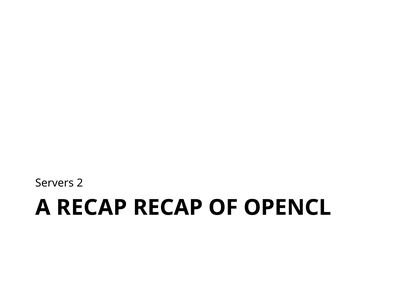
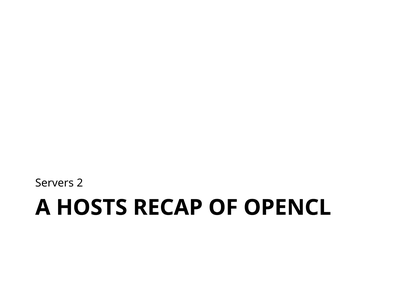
A RECAP: RECAP -> HOSTS
